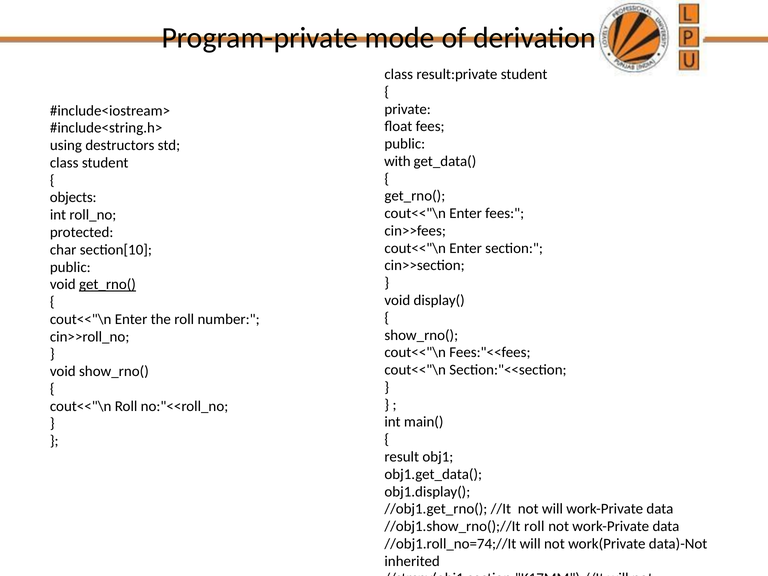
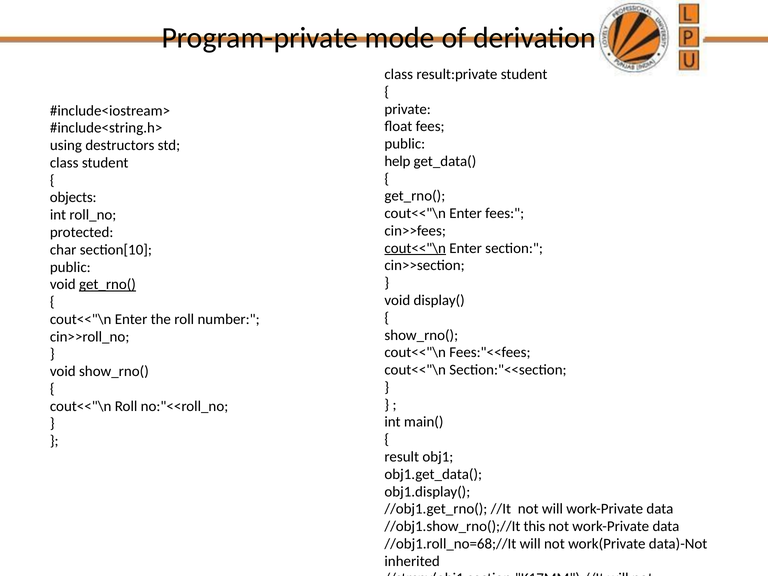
with: with -> help
cout<<"\n at (415, 248) underline: none -> present
//obj1.show_rno();//It roll: roll -> this
//obj1.roll_no=74;//It: //obj1.roll_no=74;//It -> //obj1.roll_no=68;//It
